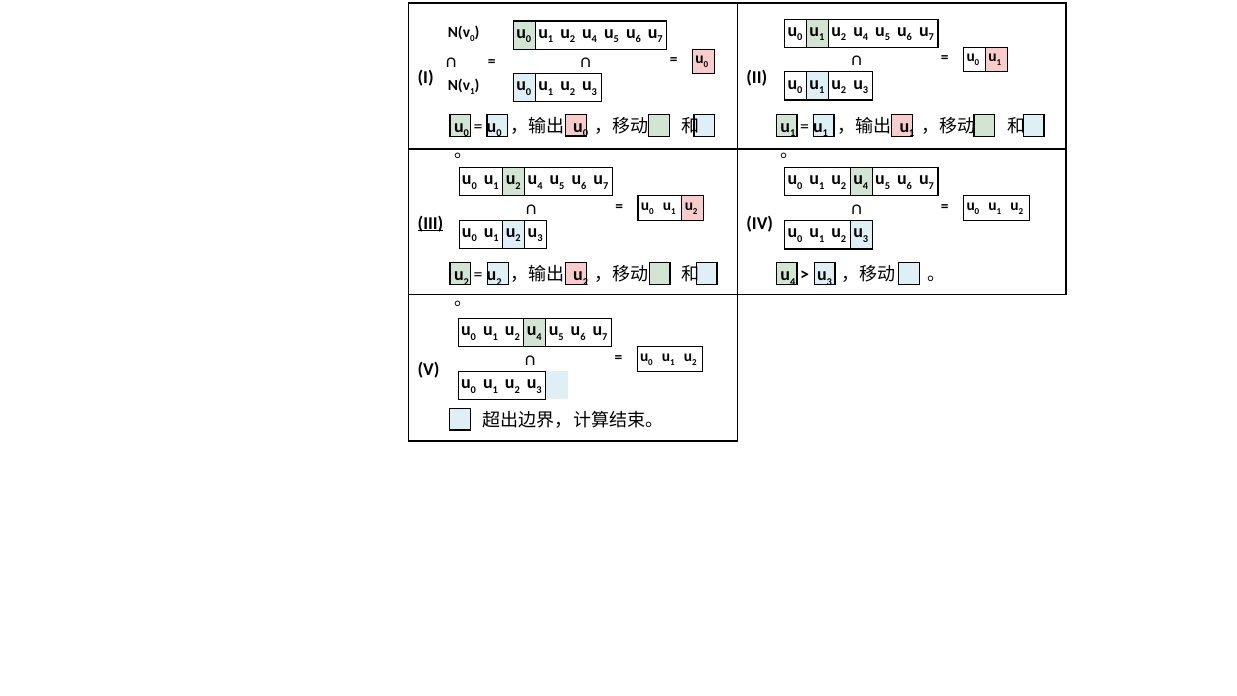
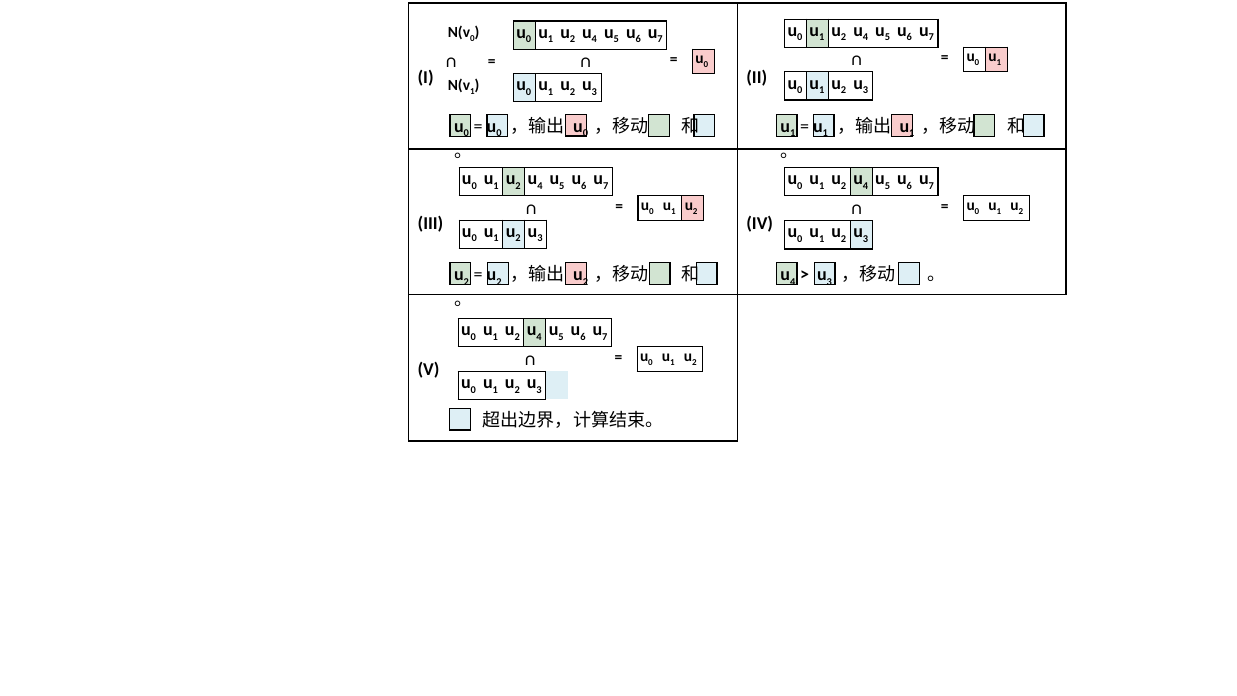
III underline: present -> none
